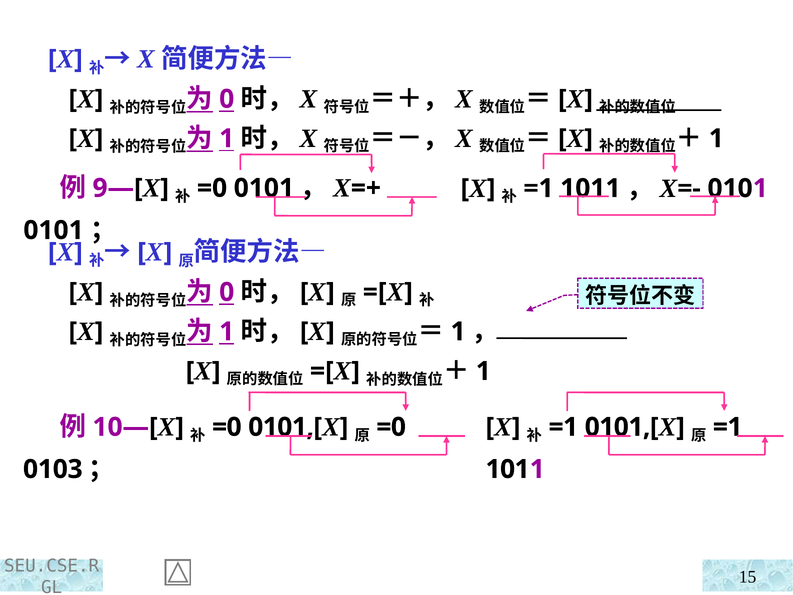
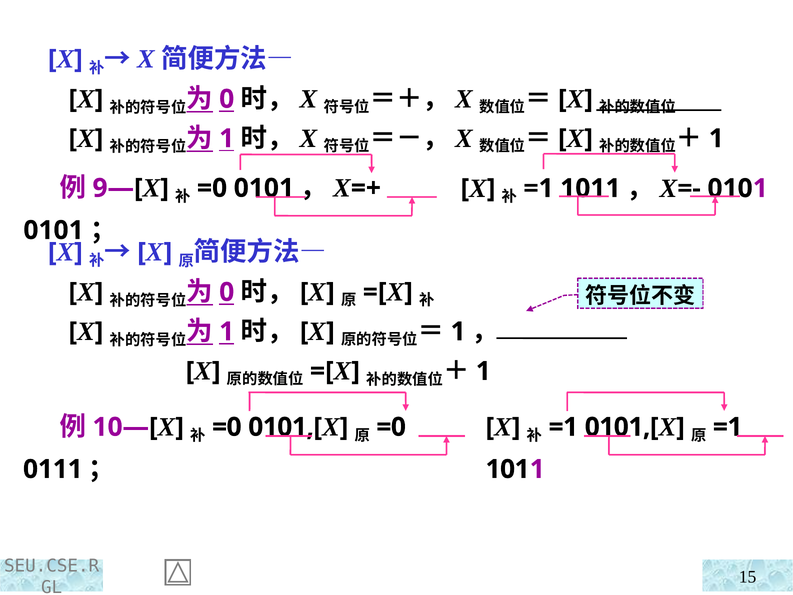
0103: 0103 -> 0111
